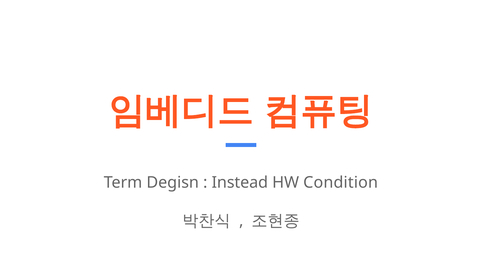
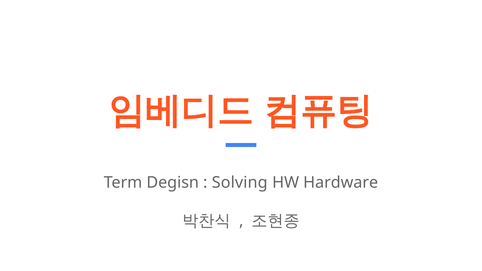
Instead: Instead -> Solving
Condition: Condition -> Hardware
